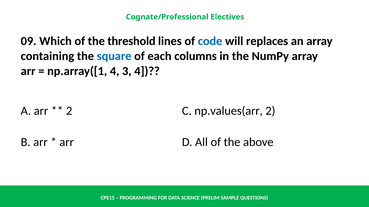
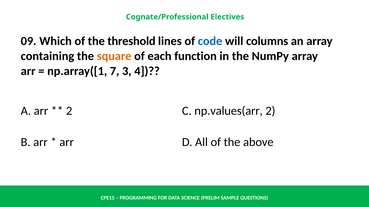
replaces: replaces -> columns
square colour: blue -> orange
columns: columns -> function
np.array([1 4: 4 -> 7
